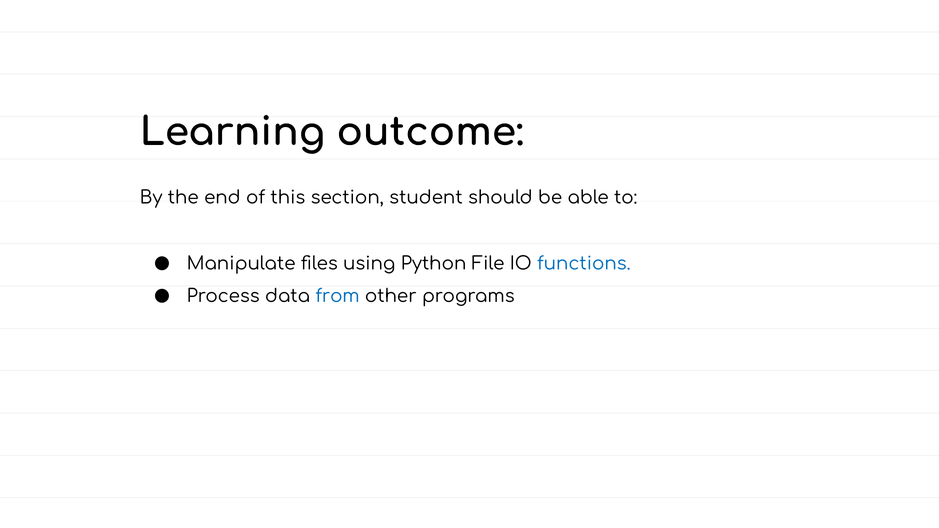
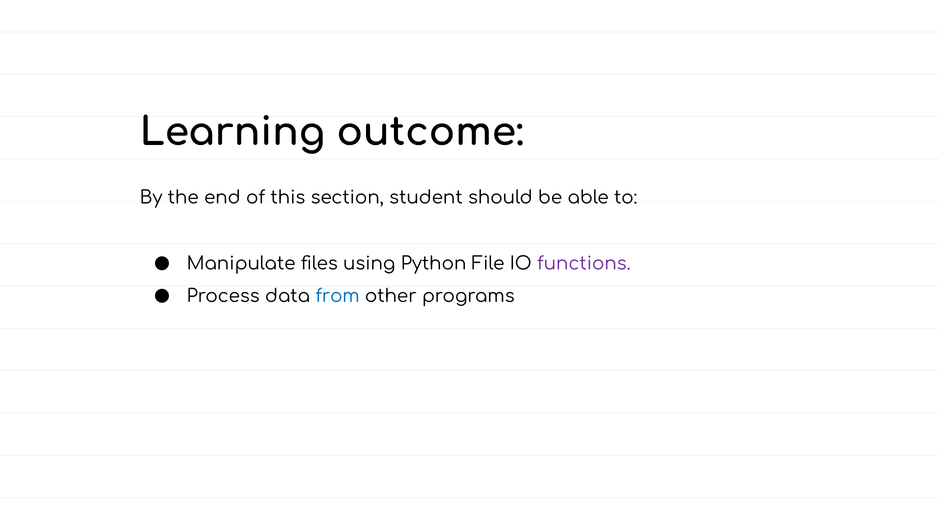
functions colour: blue -> purple
